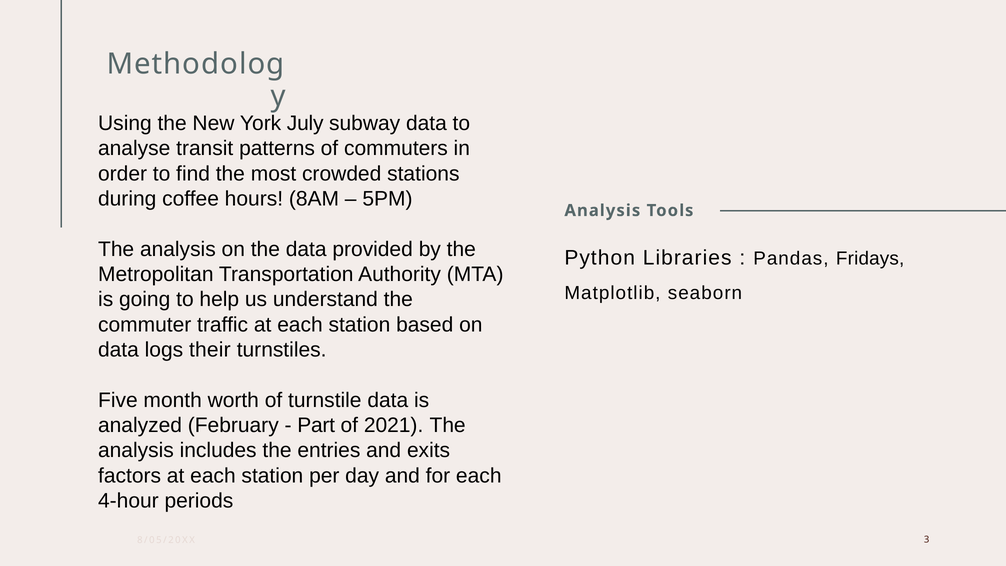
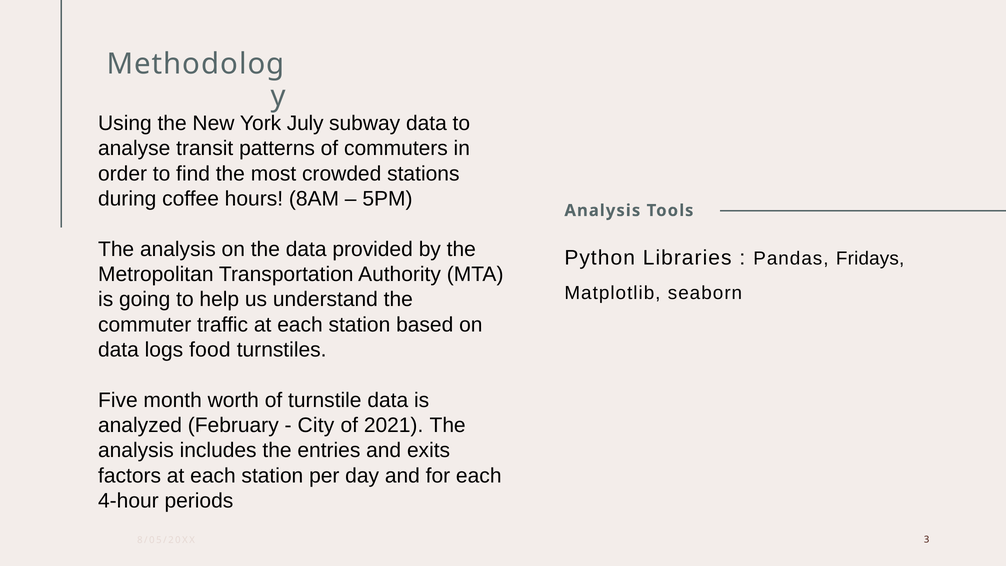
their: their -> food
Part: Part -> City
